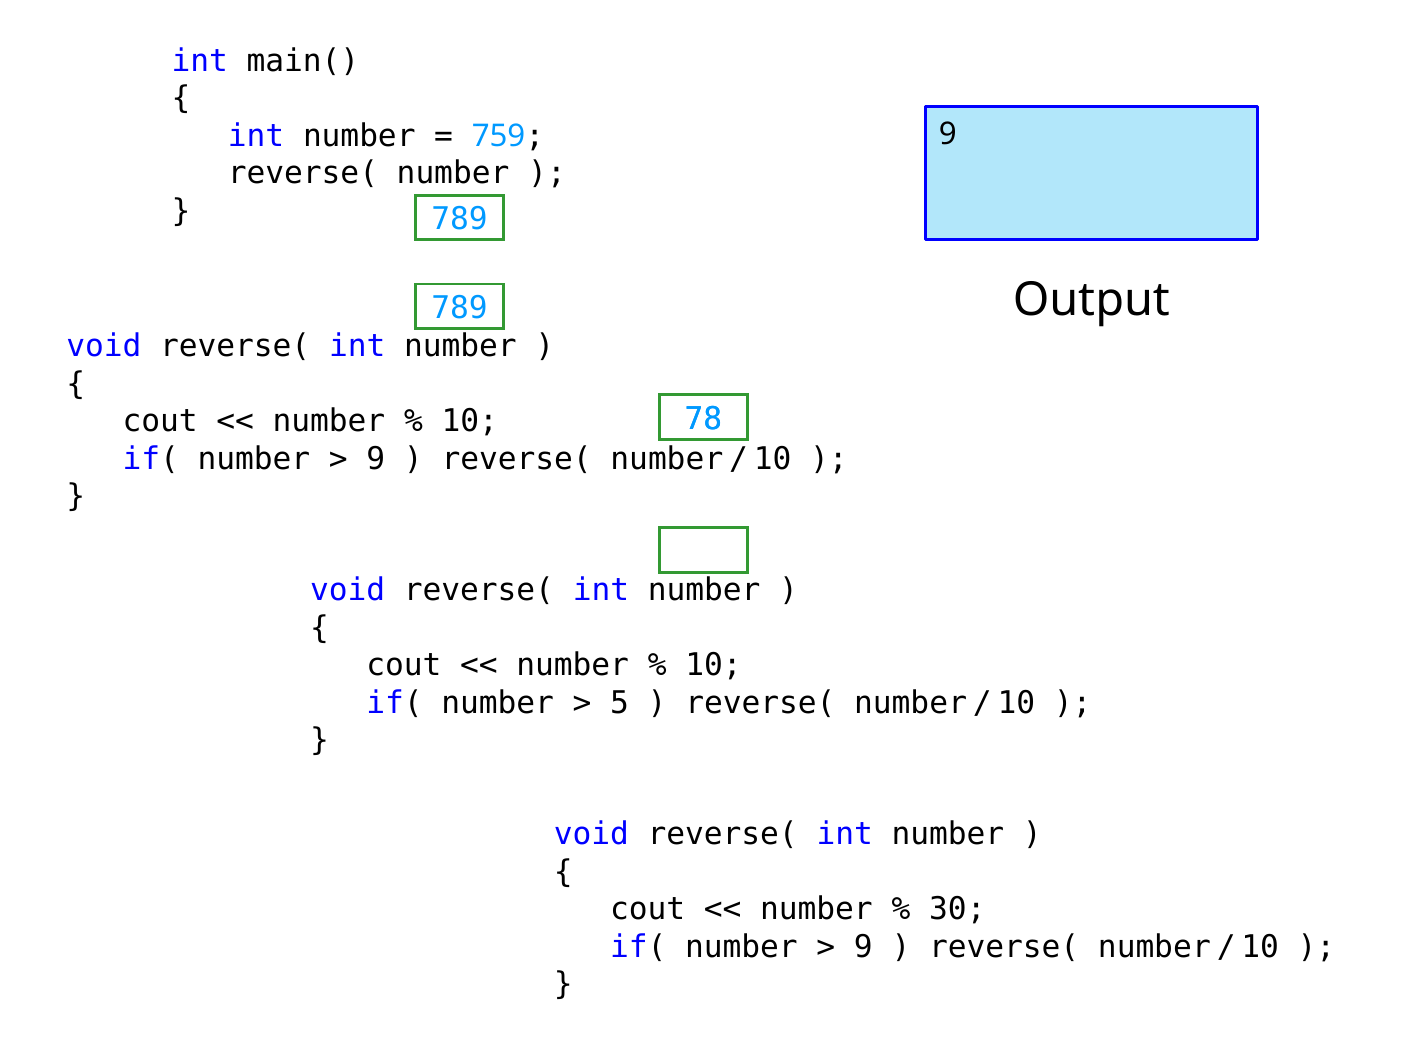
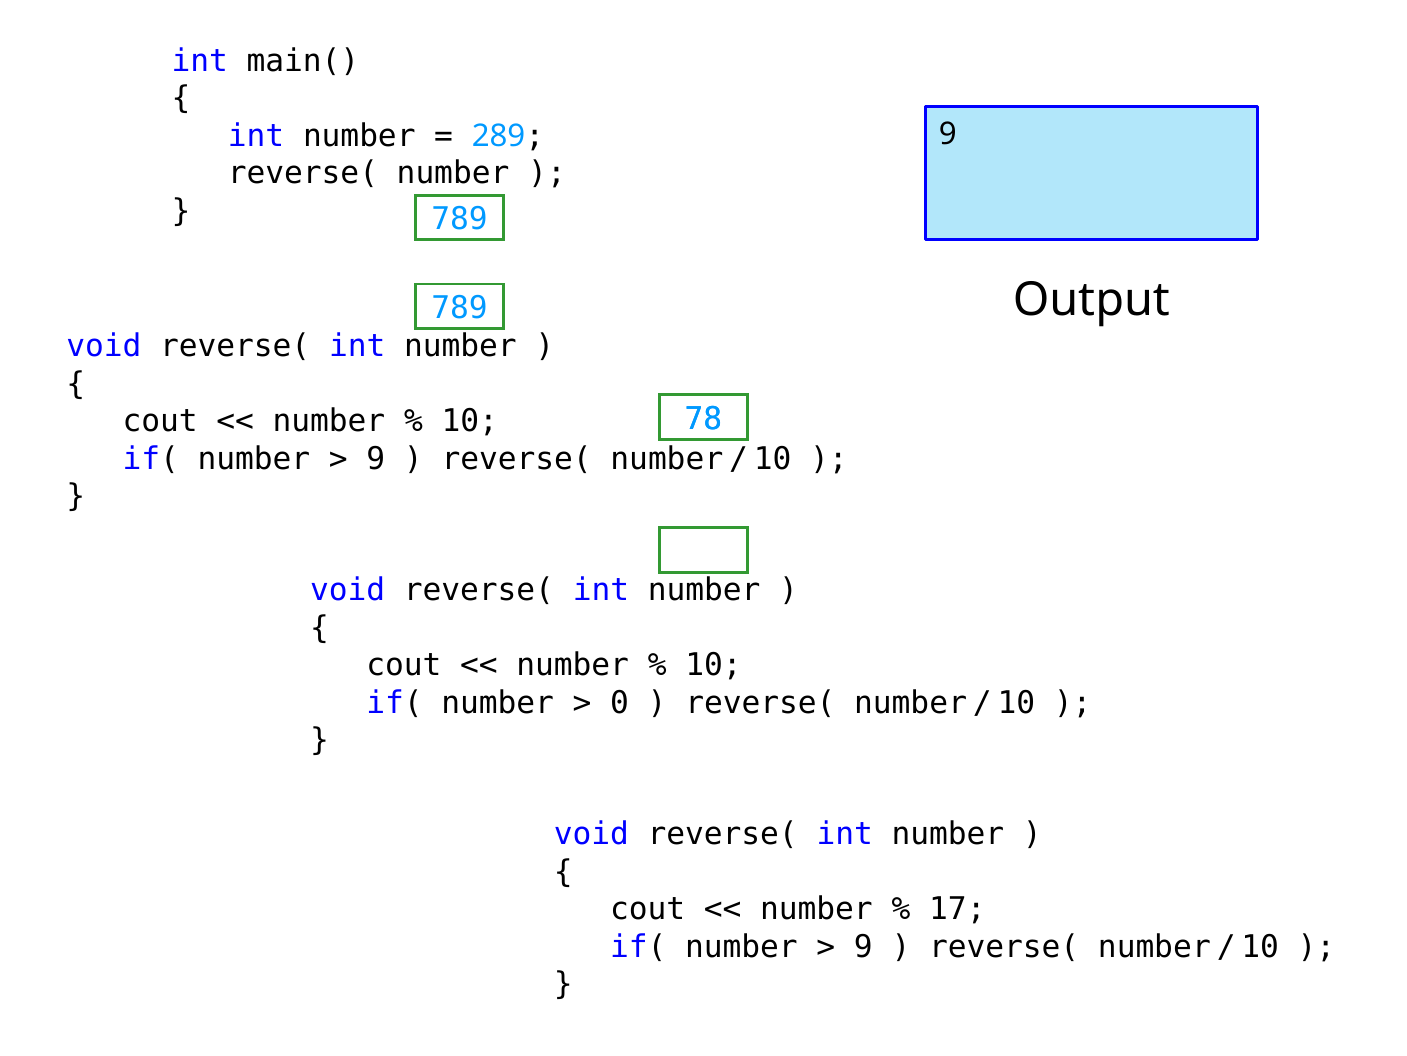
759: 759 -> 289
5: 5 -> 0
30: 30 -> 17
